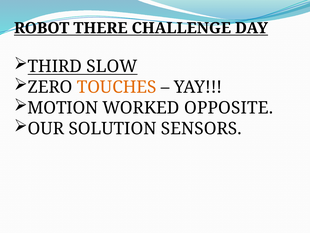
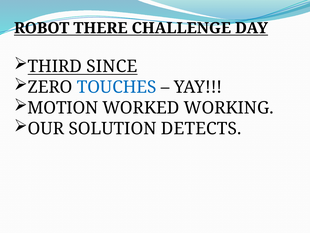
SLOW: SLOW -> SINCE
TOUCHES colour: orange -> blue
OPPOSITE: OPPOSITE -> WORKING
SENSORS: SENSORS -> DETECTS
